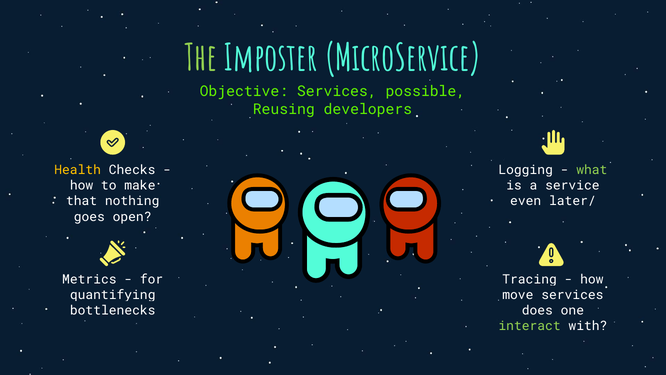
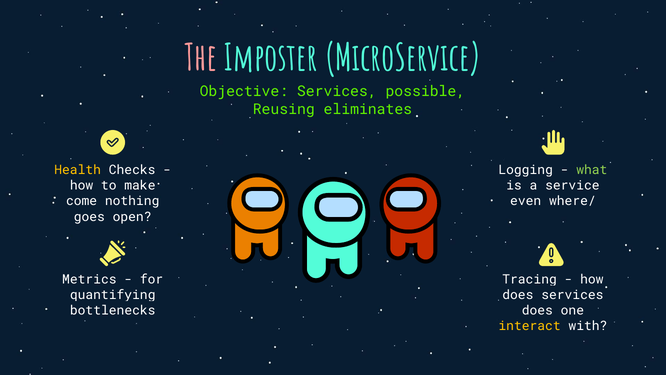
The colour: light green -> pink
developers: developers -> eliminates
that: that -> come
later/: later/ -> where/
move at (518, 295): move -> does
interact colour: light green -> yellow
